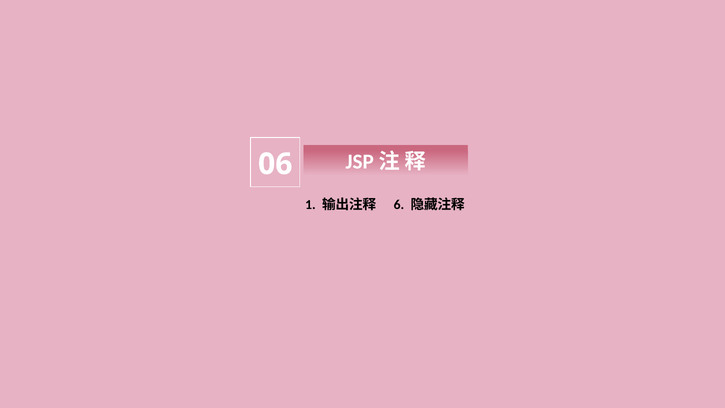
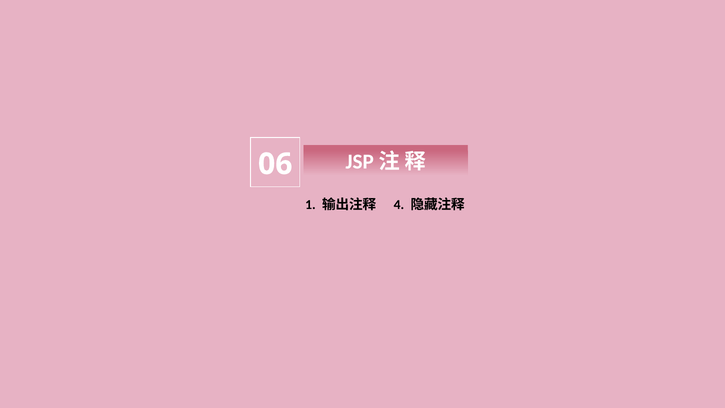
6: 6 -> 4
